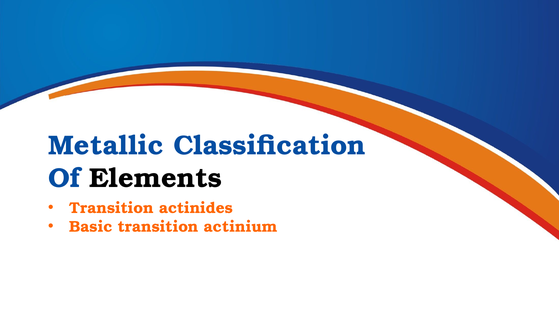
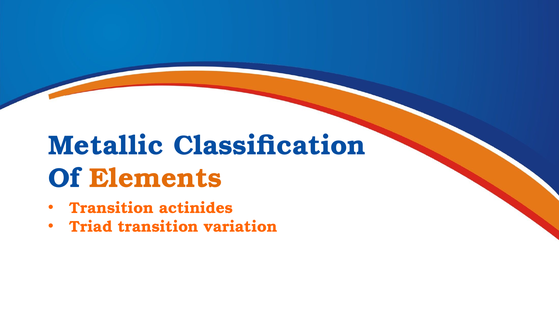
Elements colour: black -> orange
Basic: Basic -> Triad
actinium: actinium -> variation
